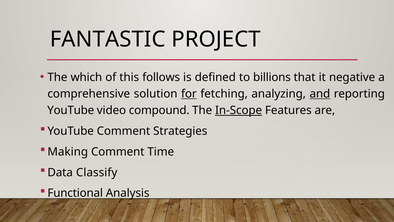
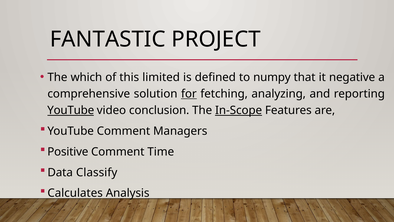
follows: follows -> limited
billions: billions -> numpy
and underline: present -> none
YouTube at (71, 110) underline: none -> present
compound: compound -> conclusion
Strategies: Strategies -> Managers
Making: Making -> Positive
Functional: Functional -> Calculates
